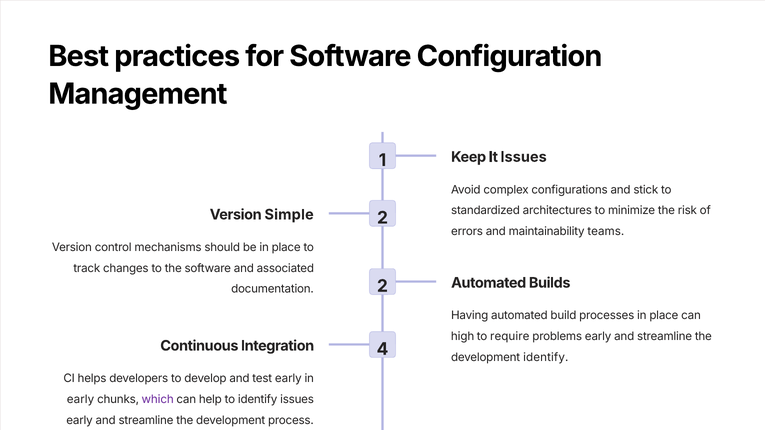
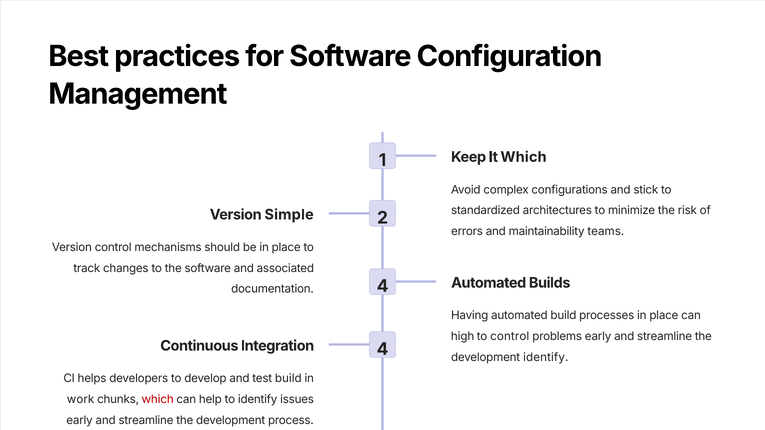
It Issues: Issues -> Which
documentation 2: 2 -> 4
to require: require -> control
test early: early -> build
early at (81, 400): early -> work
which at (158, 400) colour: purple -> red
